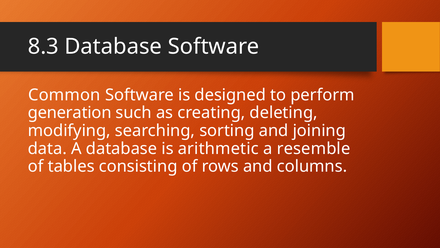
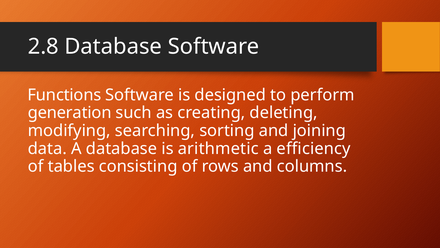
8.3: 8.3 -> 2.8
Common: Common -> Functions
resemble: resemble -> efficiency
